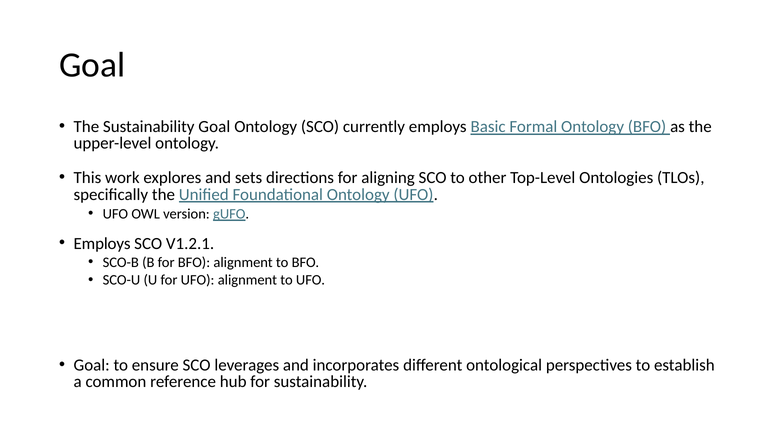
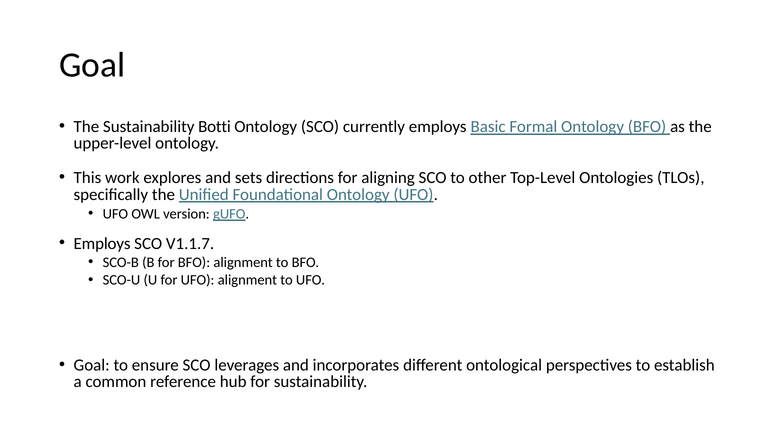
Sustainability Goal: Goal -> Botti
V1.2.1: V1.2.1 -> V1.1.7
